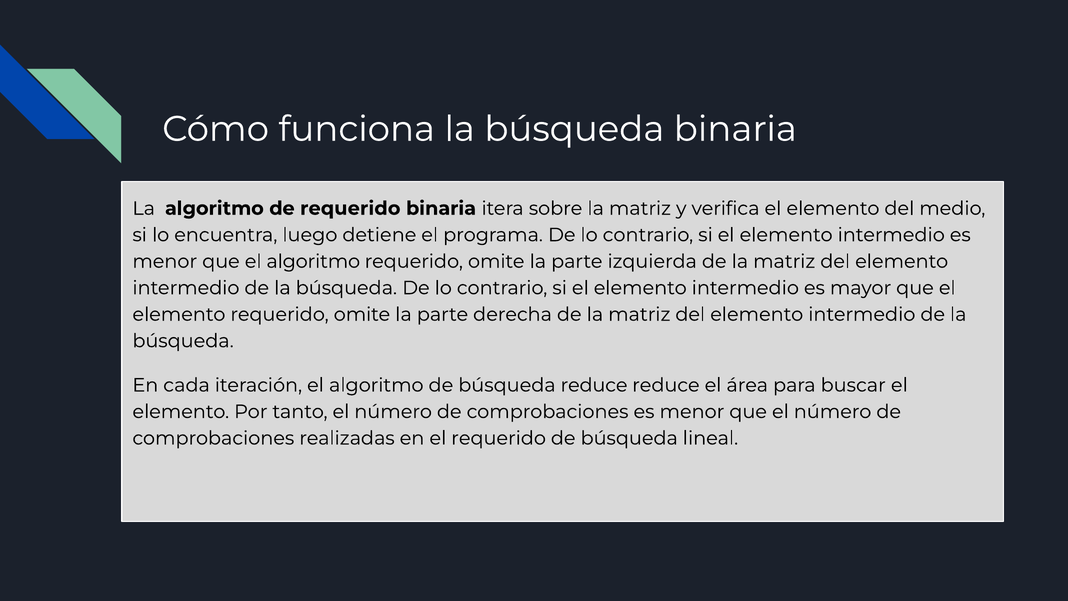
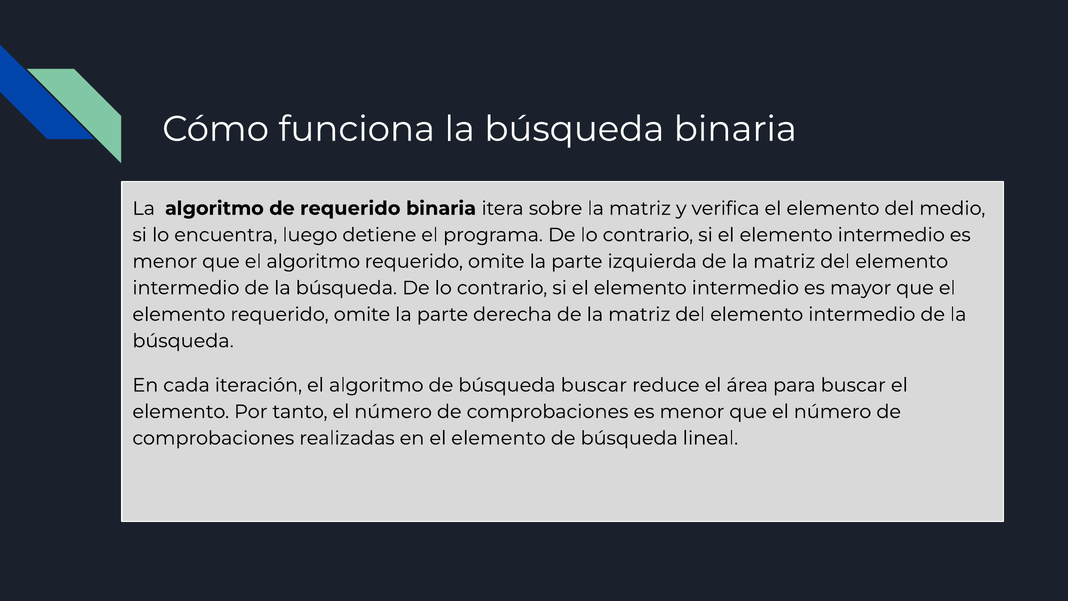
búsqueda reduce: reduce -> buscar
en el requerido: requerido -> elemento
